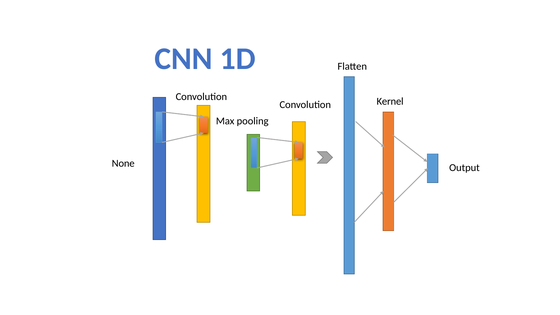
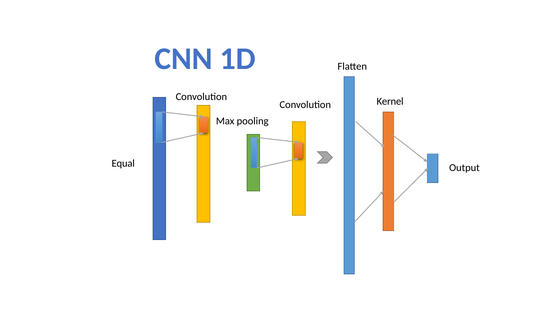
None: None -> Equal
